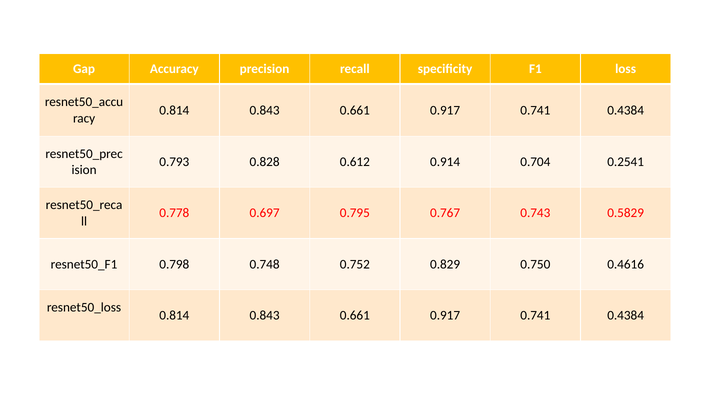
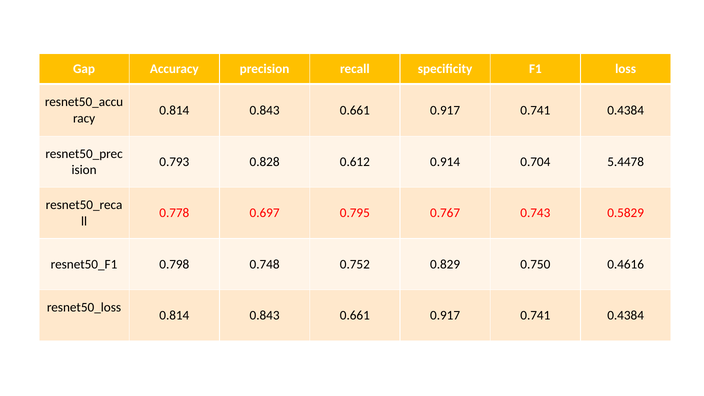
0.2541: 0.2541 -> 5.4478
